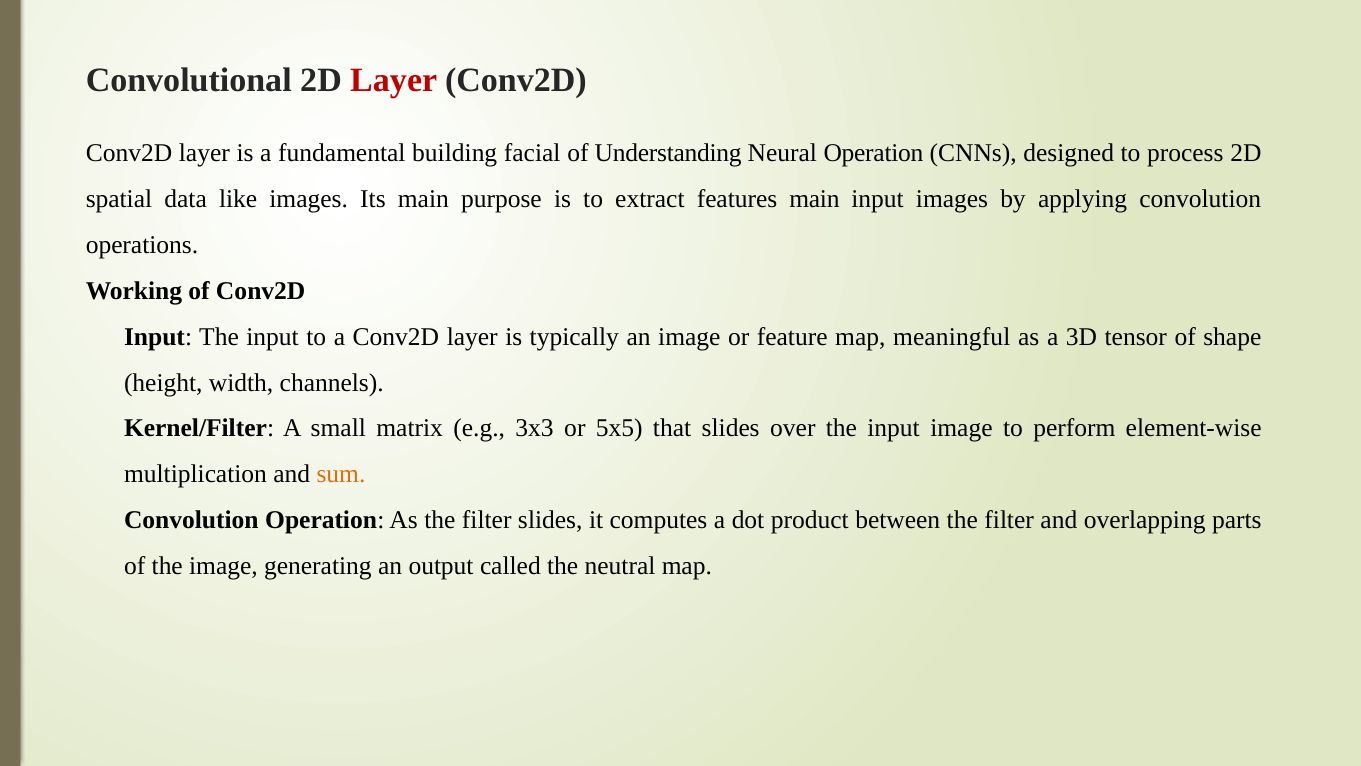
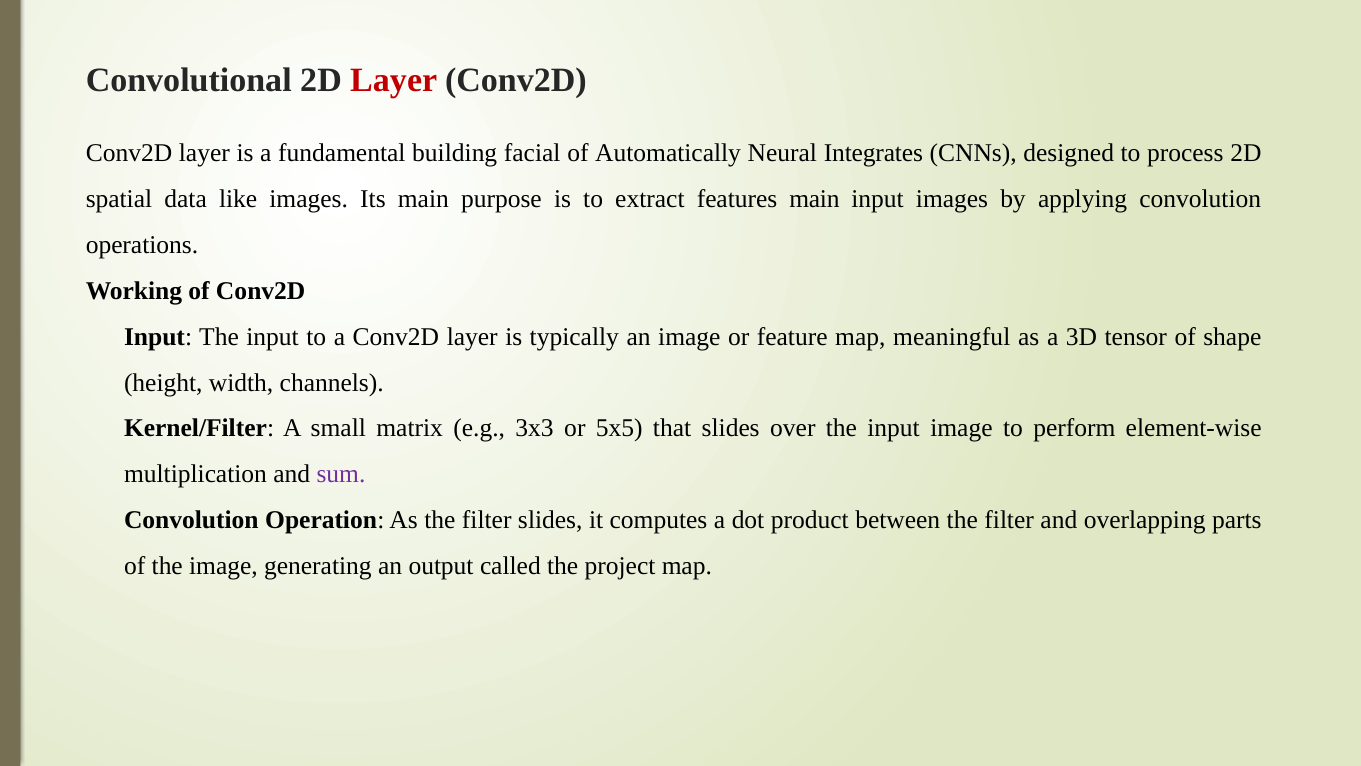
Understanding: Understanding -> Automatically
Neural Operation: Operation -> Integrates
sum colour: orange -> purple
neutral: neutral -> project
